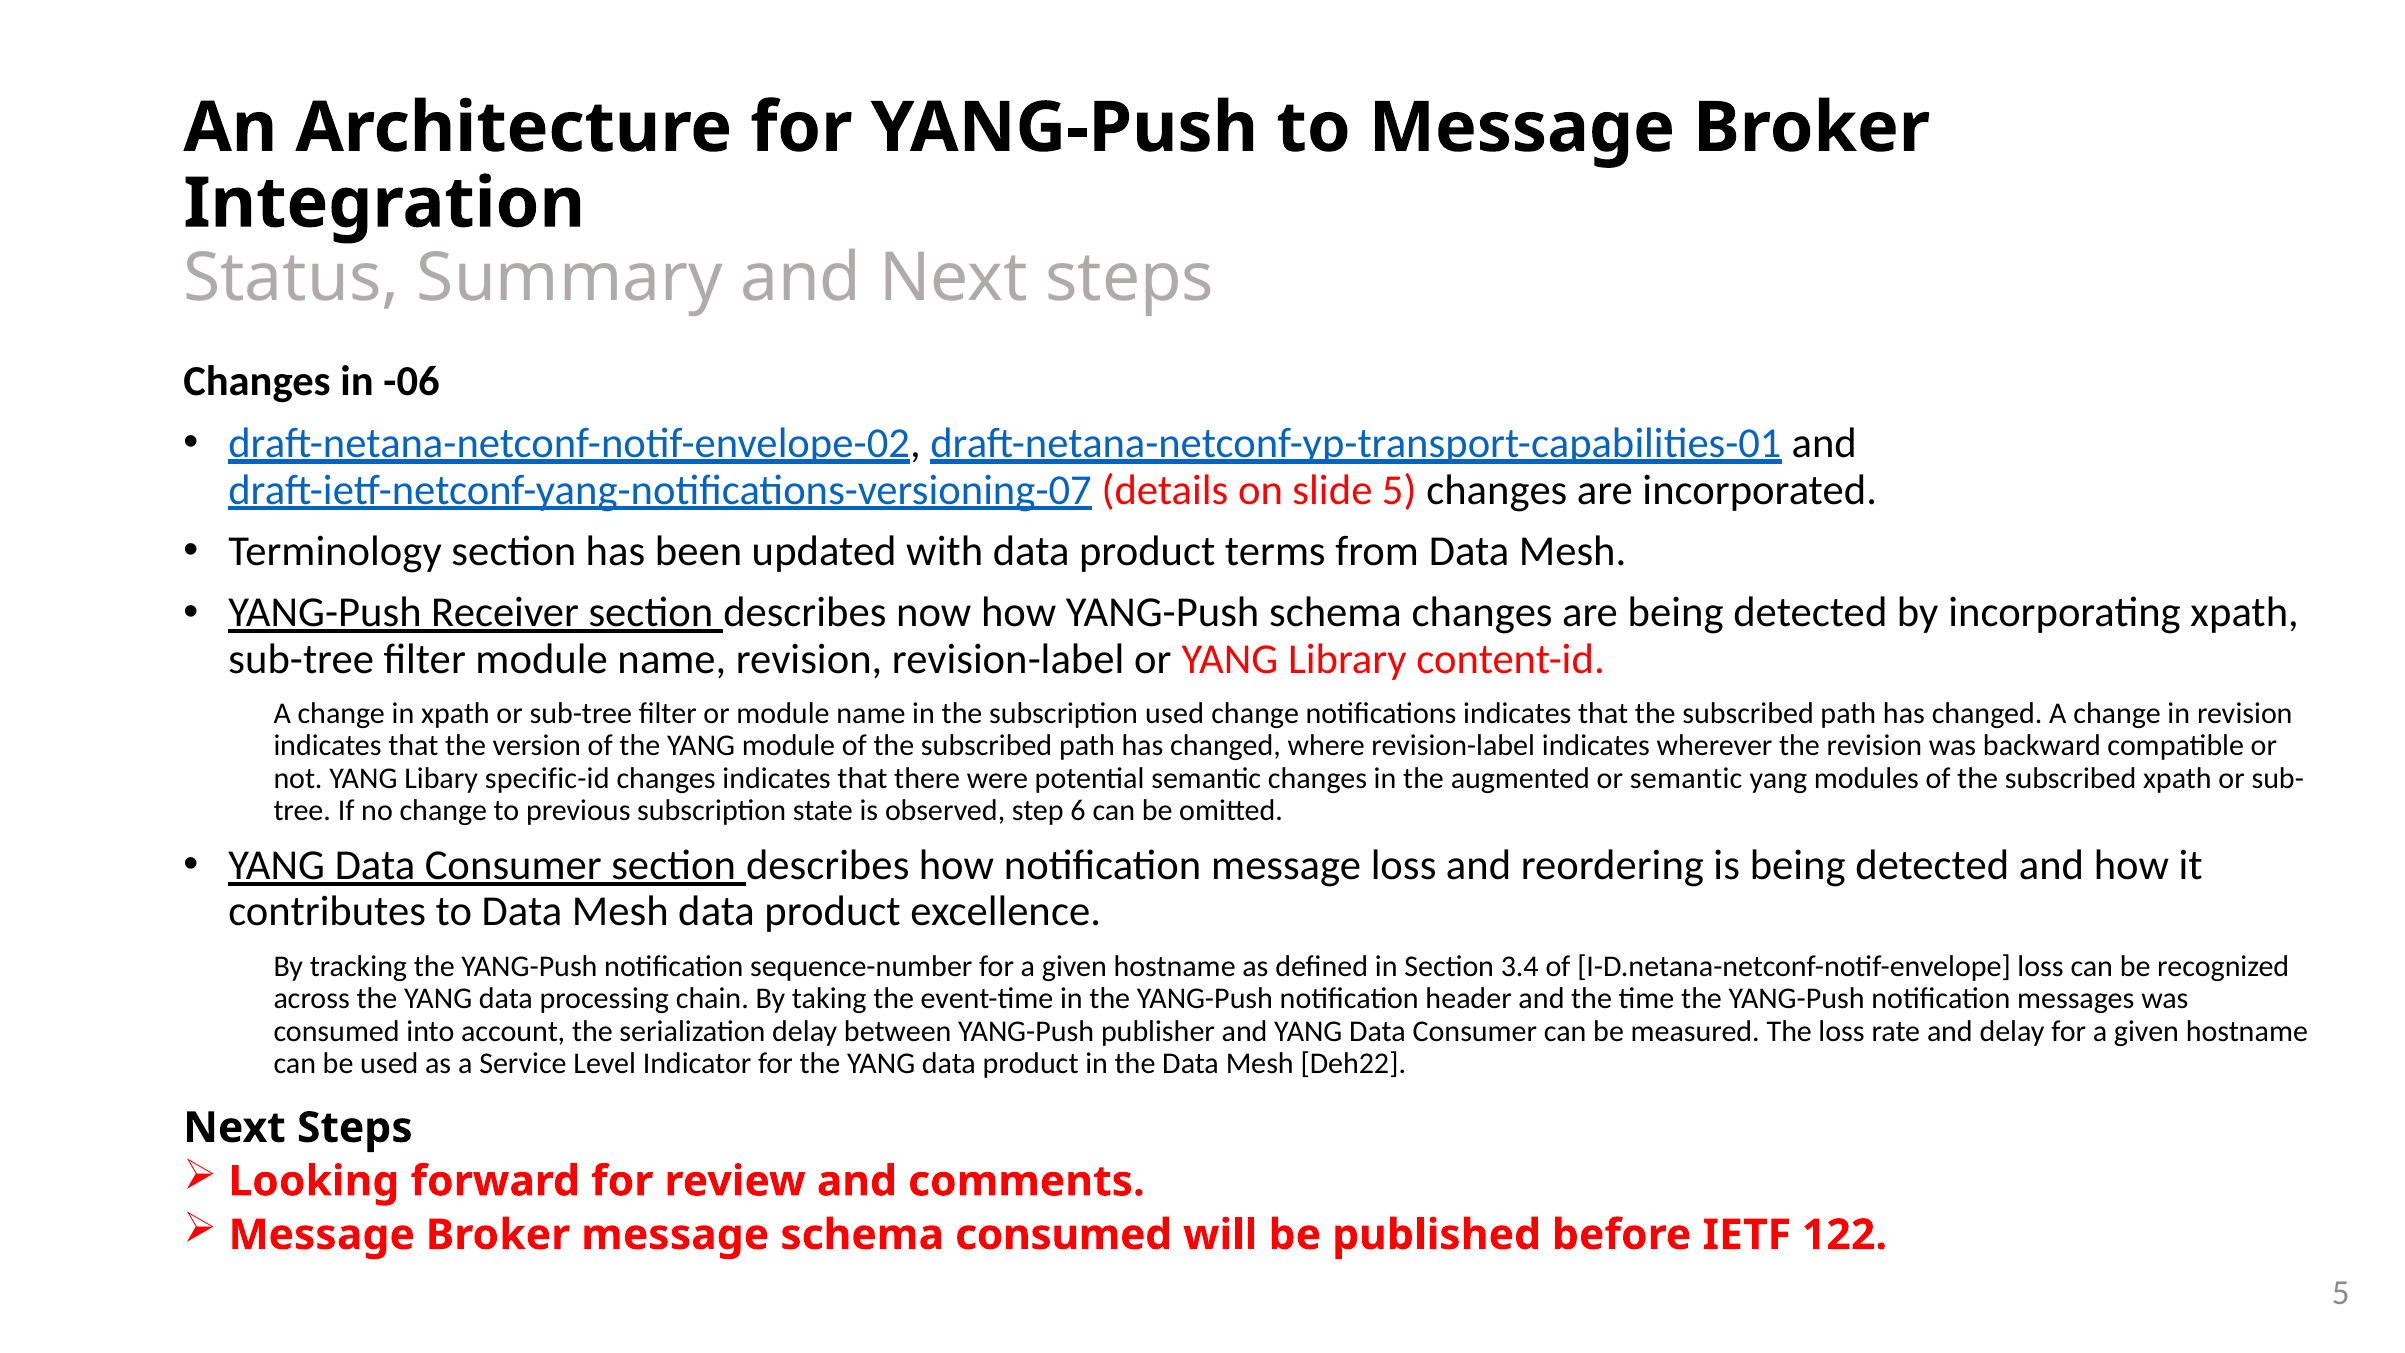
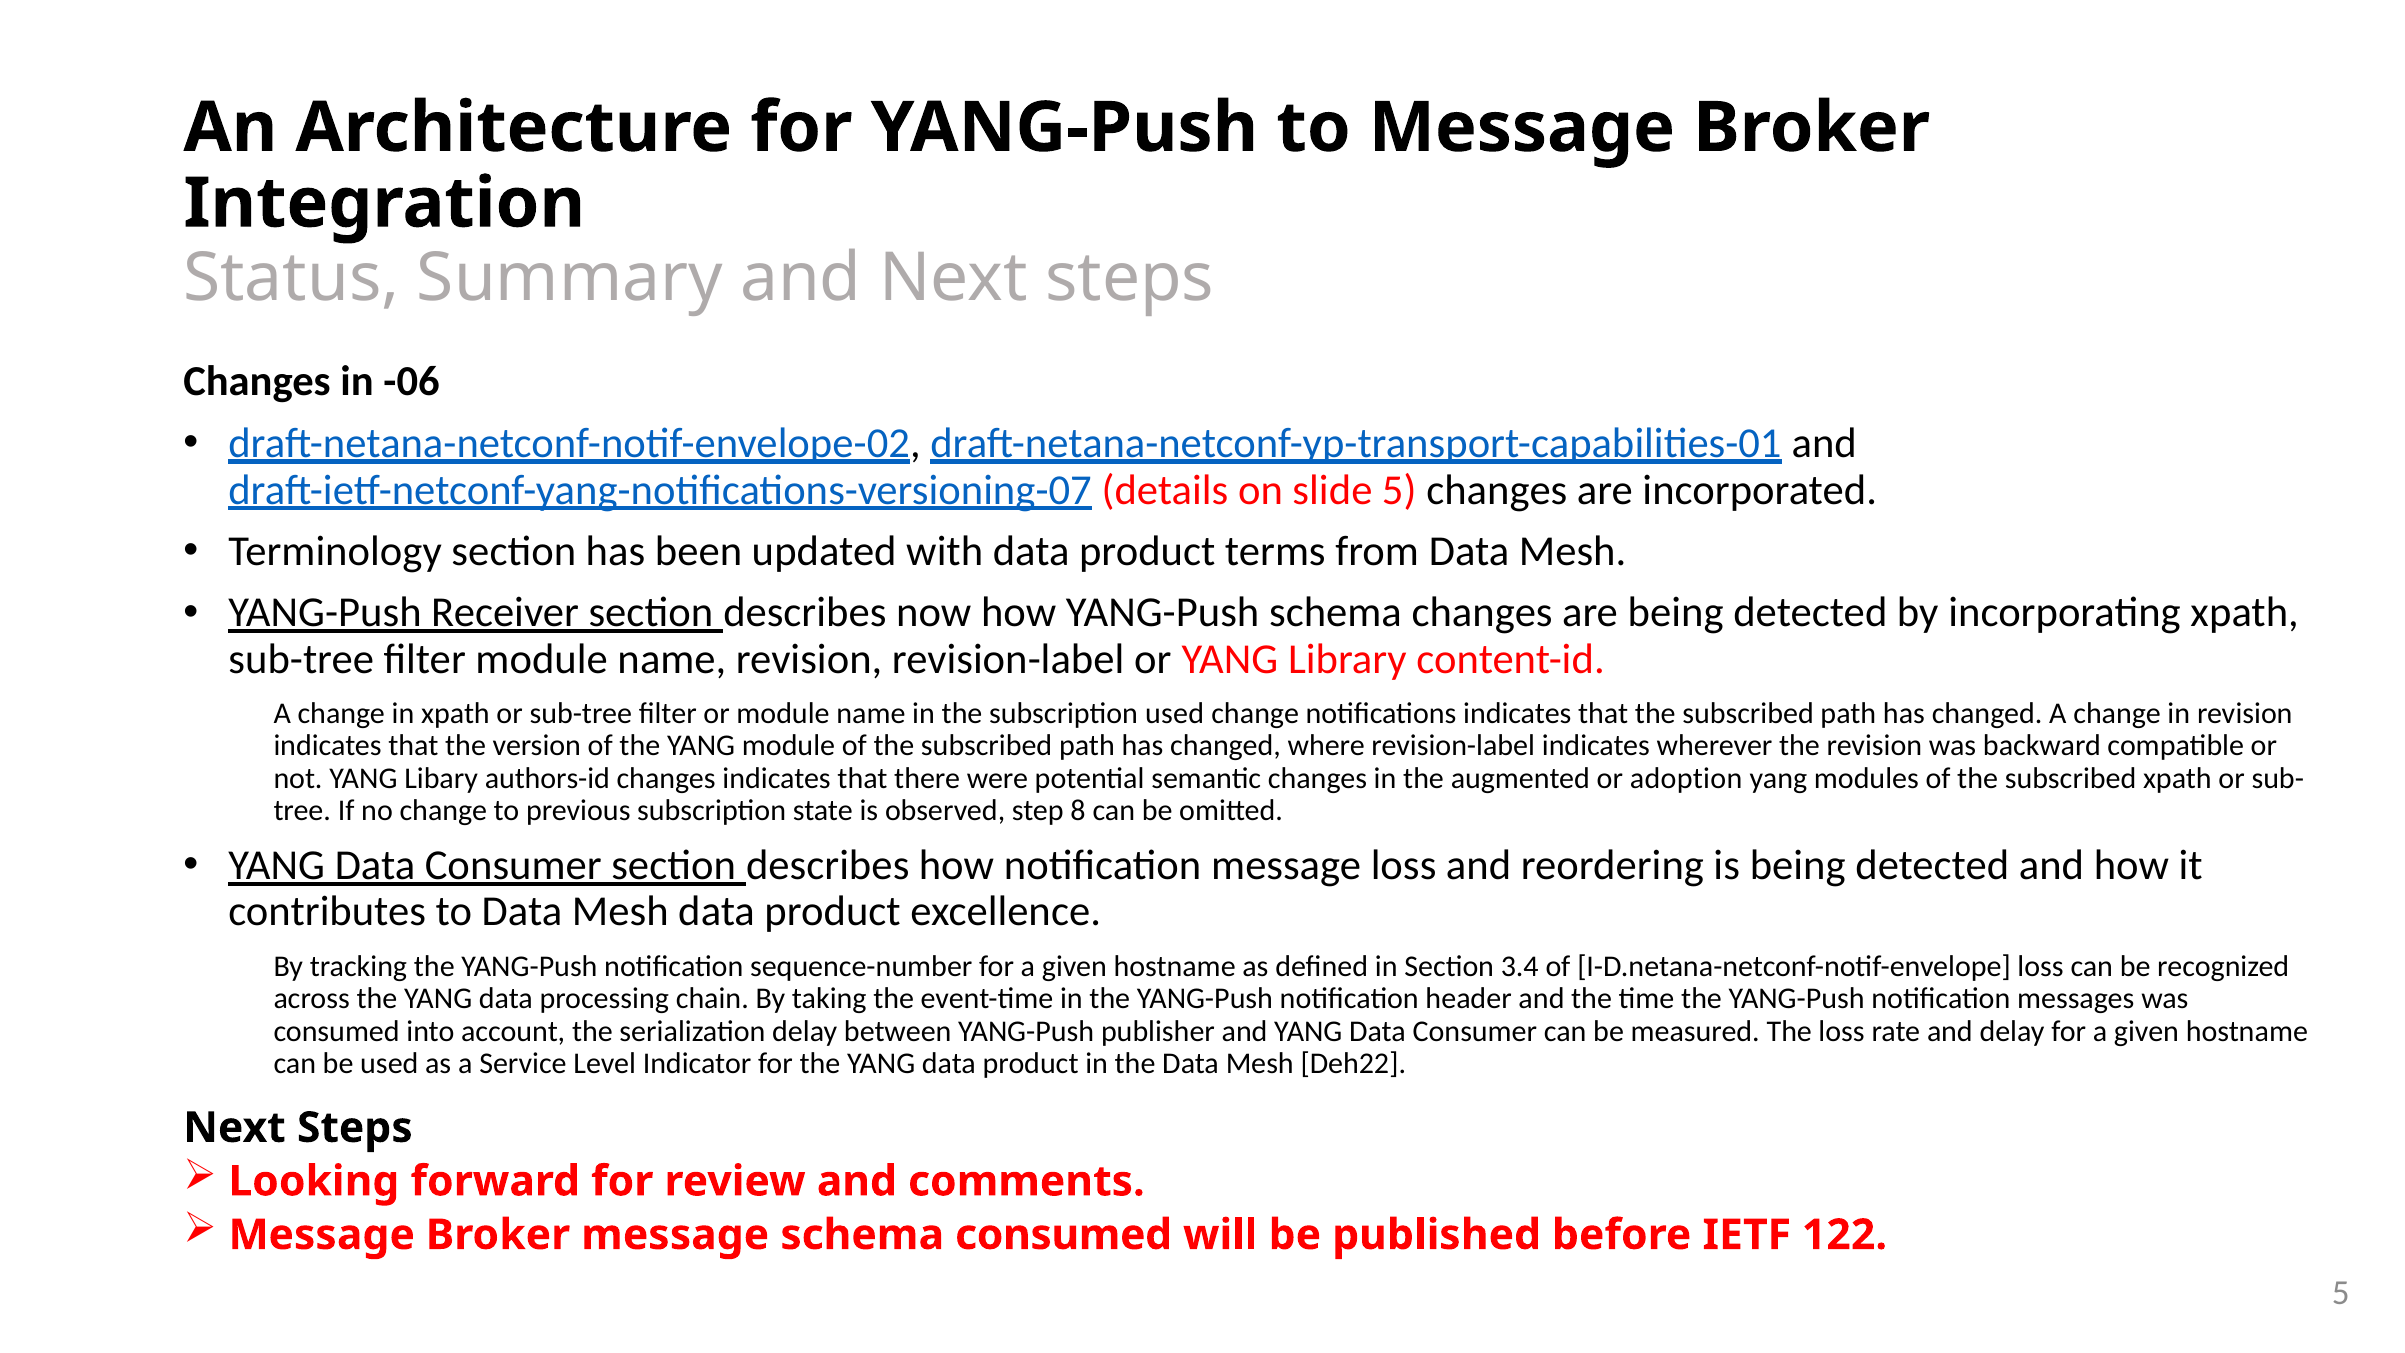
specific-id: specific-id -> authors-id
or semantic: semantic -> adoption
6: 6 -> 8
